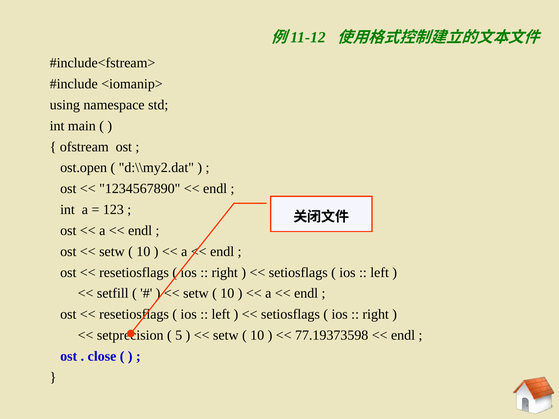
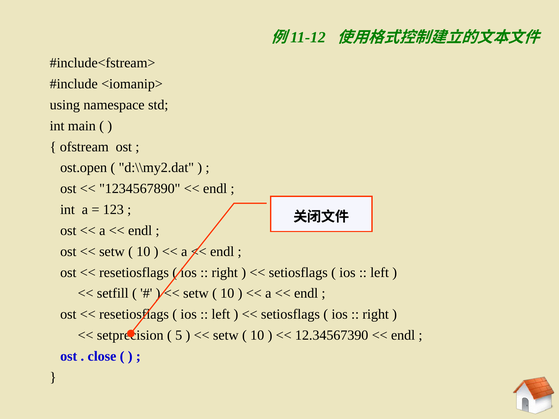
77.19373598: 77.19373598 -> 12.34567390
